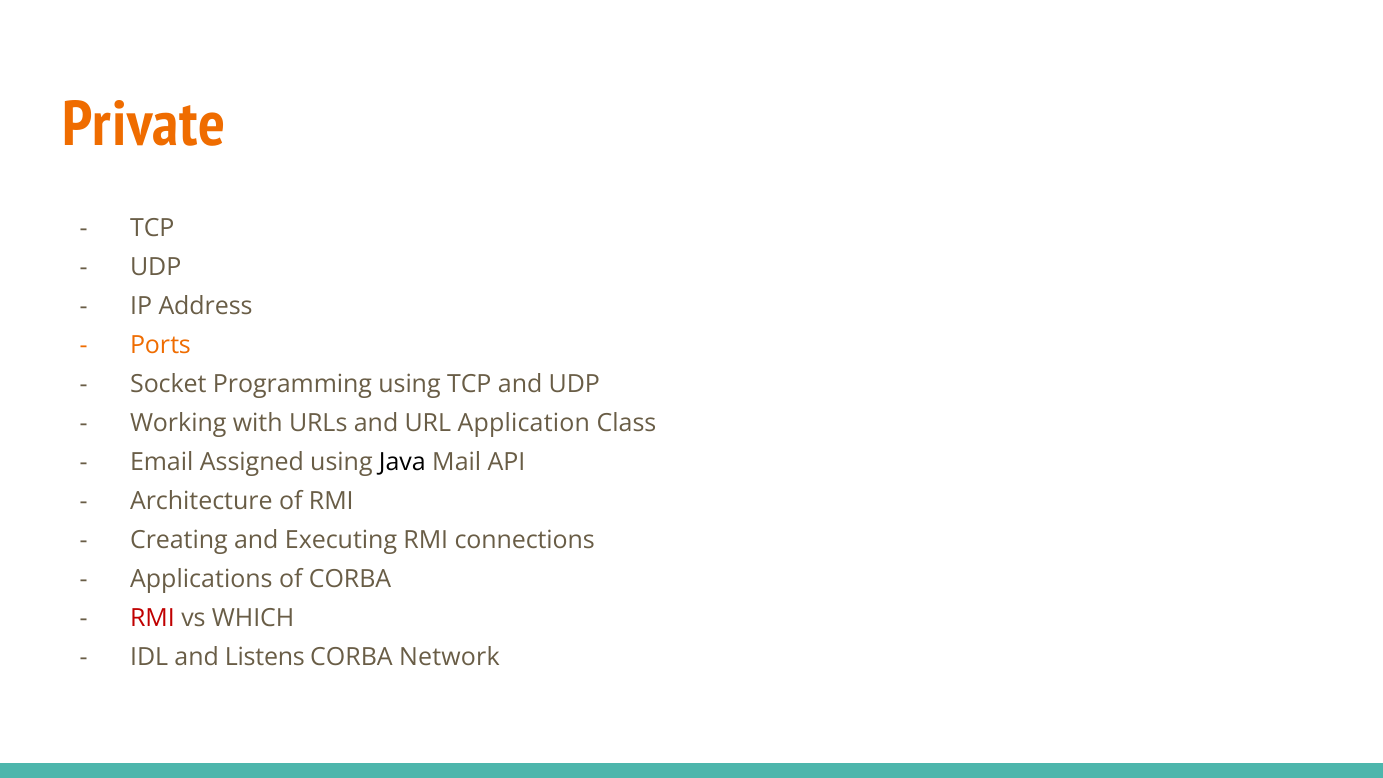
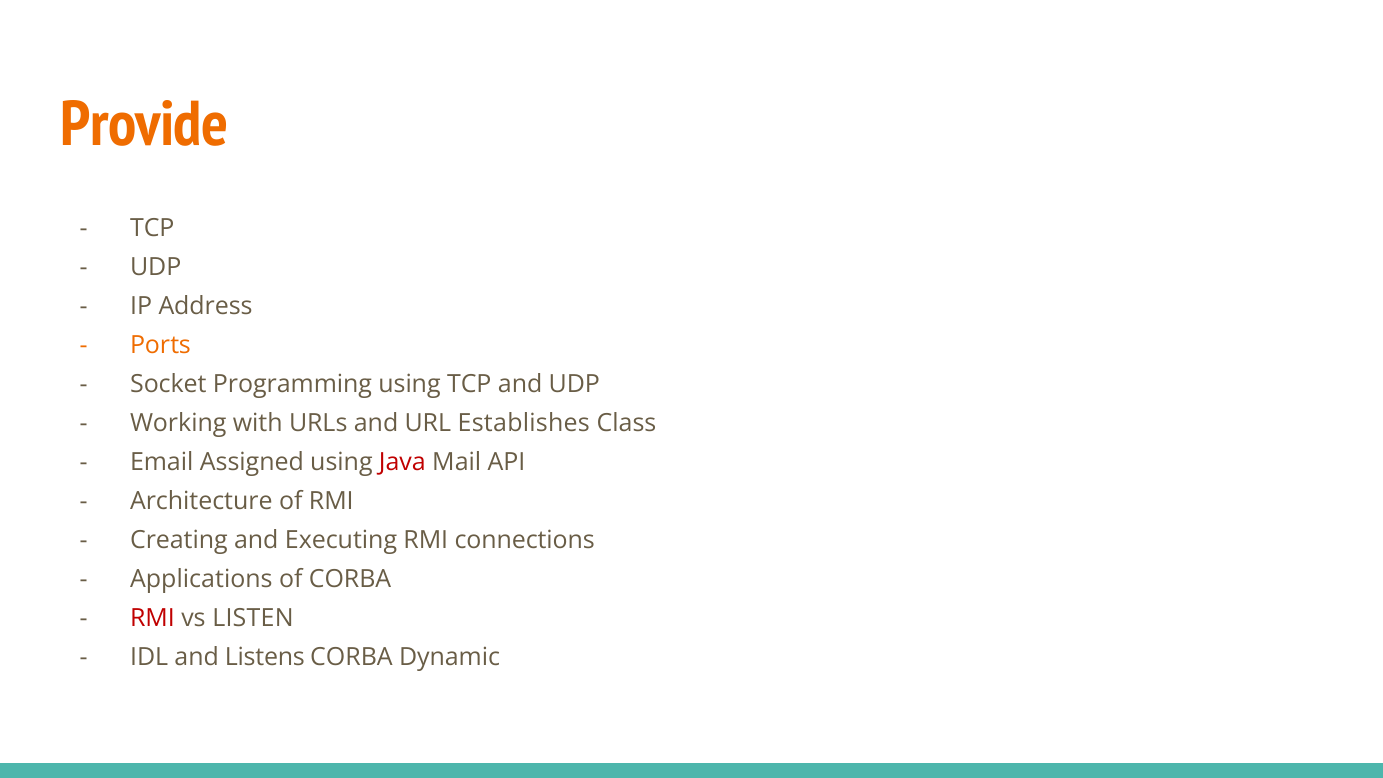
Private: Private -> Provide
Application: Application -> Establishes
Java colour: black -> red
WHICH: WHICH -> LISTEN
Network: Network -> Dynamic
